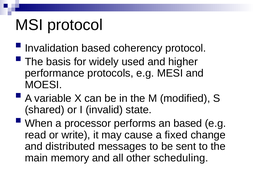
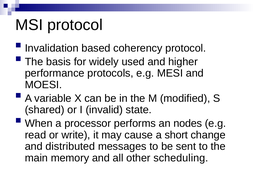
an based: based -> nodes
fixed: fixed -> short
